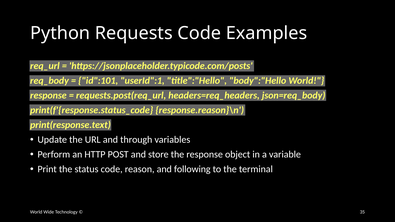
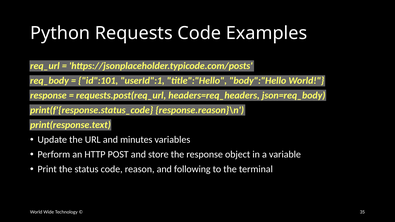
through: through -> minutes
